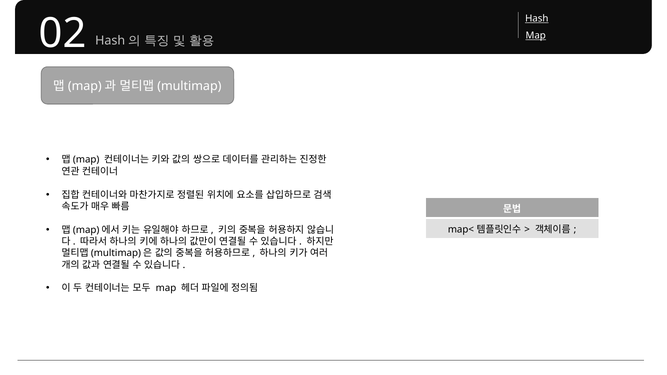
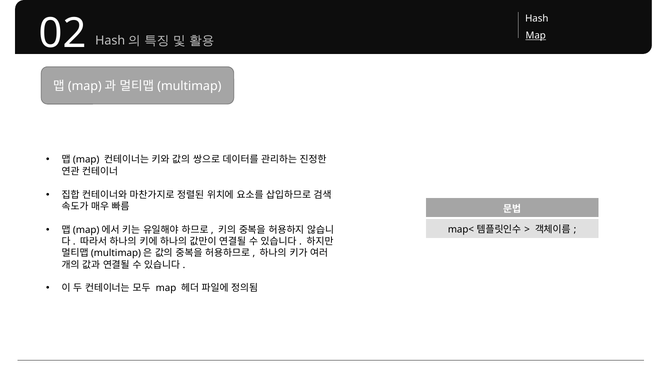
Hash underline: present -> none
